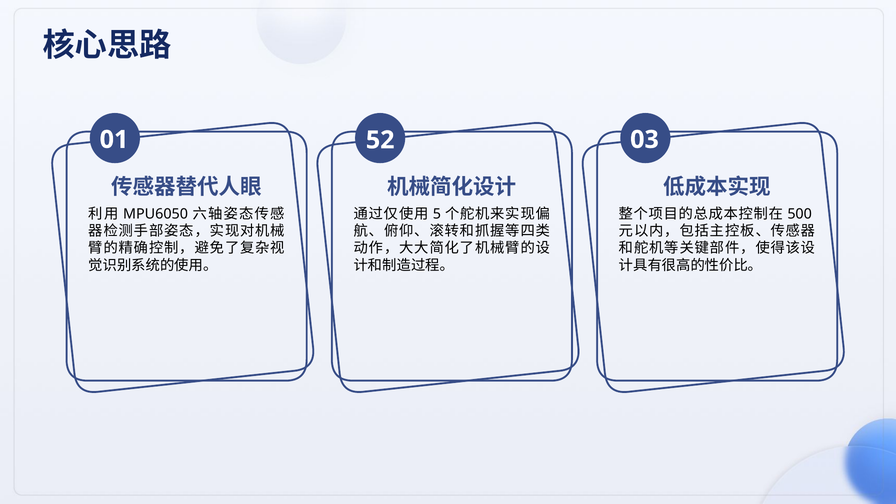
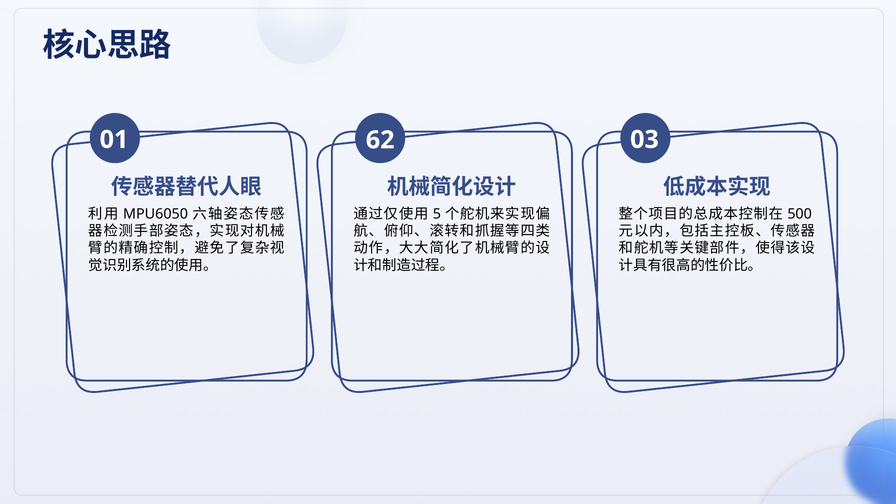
52: 52 -> 62
